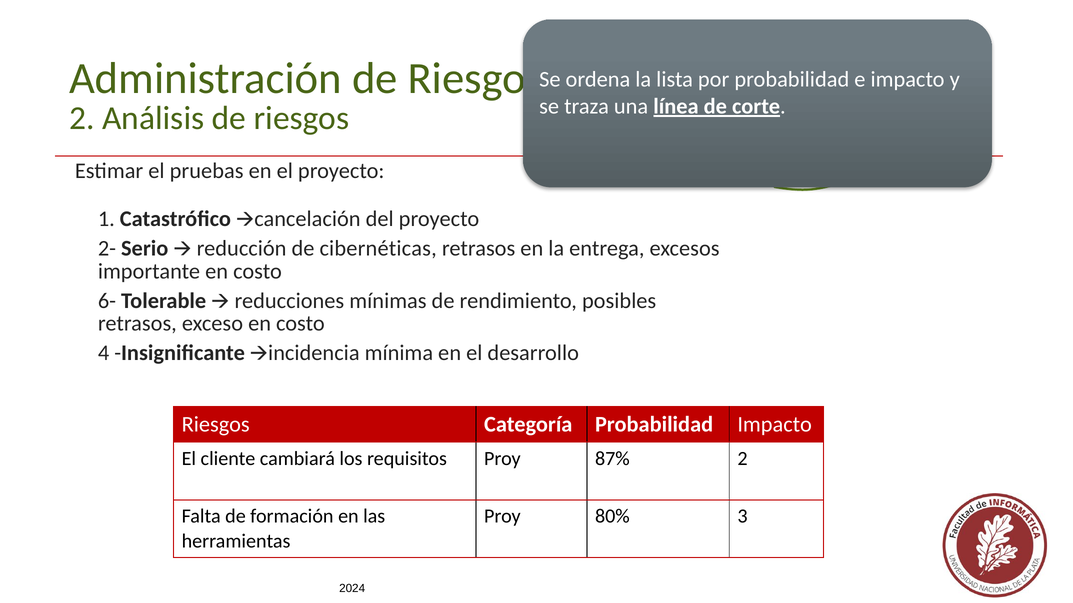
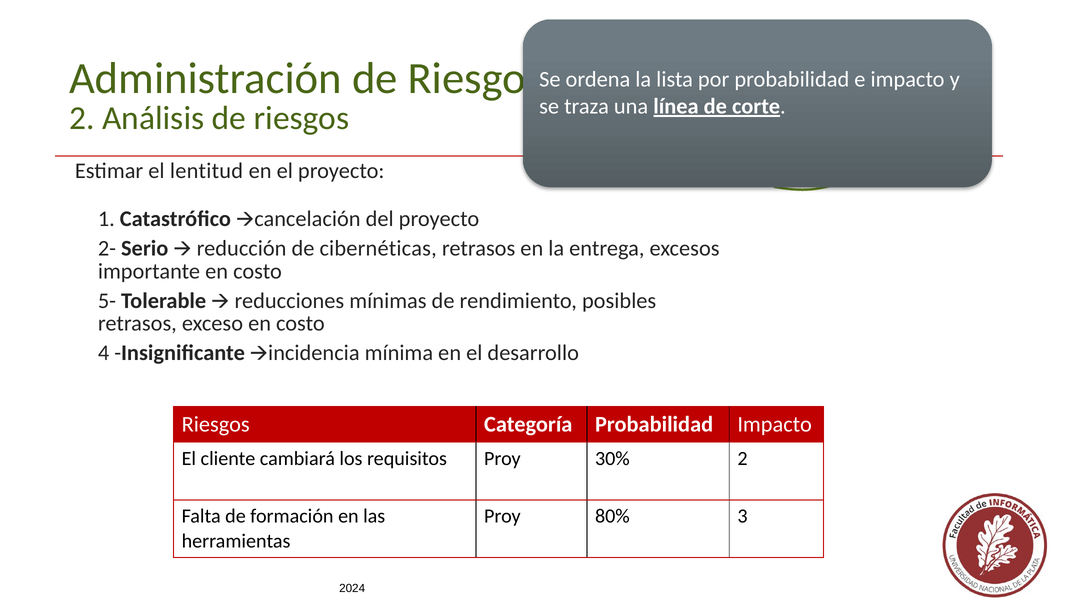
pruebas: pruebas -> lentitud
6-: 6- -> 5-
87%: 87% -> 30%
